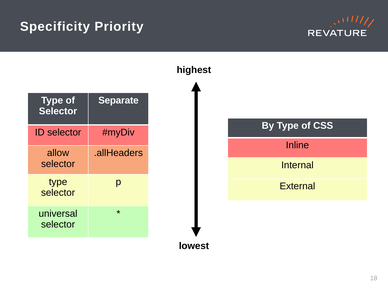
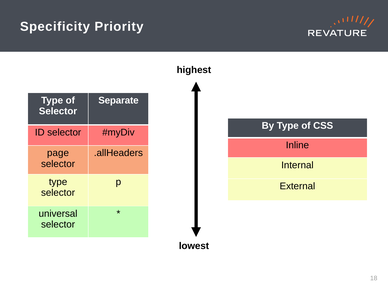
allow: allow -> page
